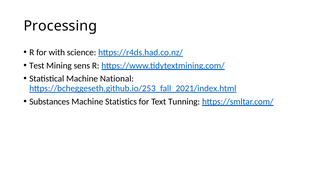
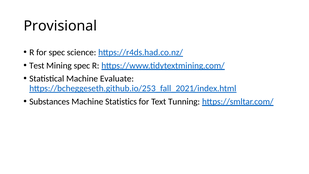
Processing: Processing -> Provisional
for with: with -> spec
Mining sens: sens -> spec
National: National -> Evaluate
